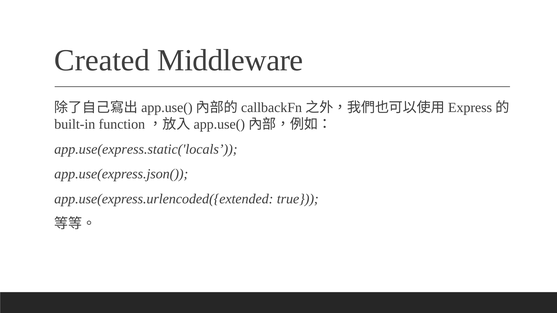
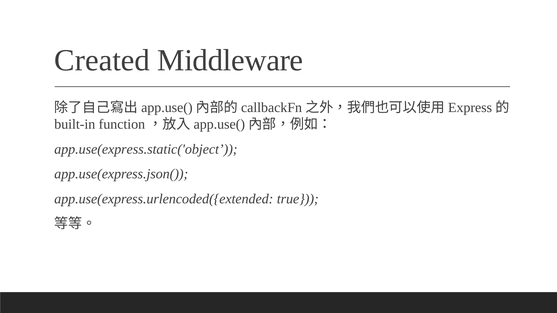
app.use(express.static('locals: app.use(express.static('locals -> app.use(express.static('object
